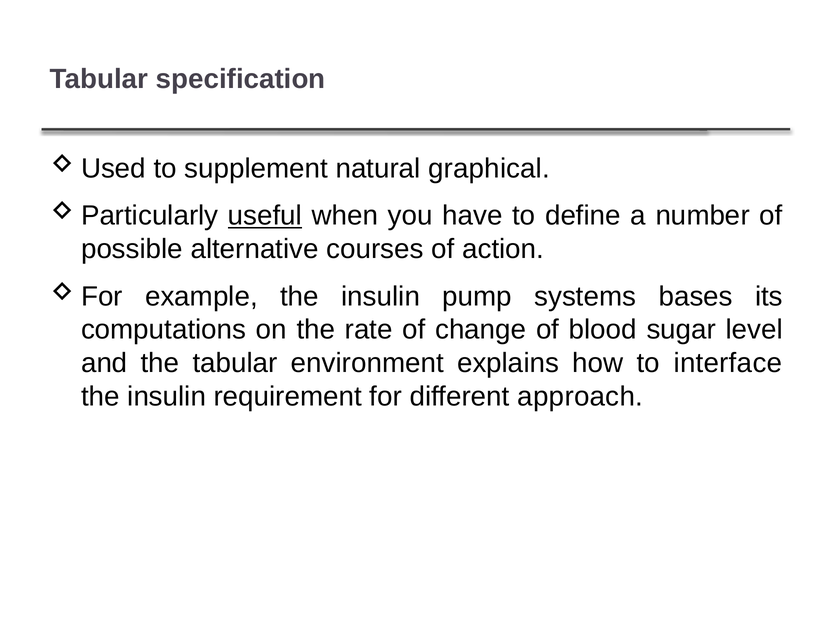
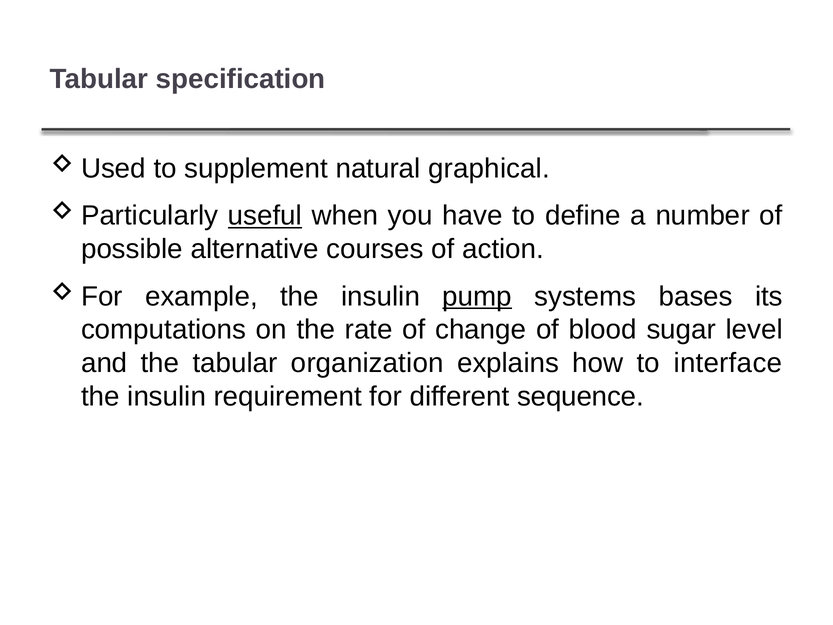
pump underline: none -> present
environment: environment -> organization
approach: approach -> sequence
